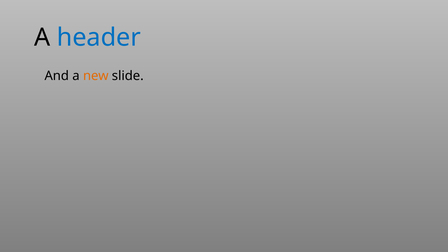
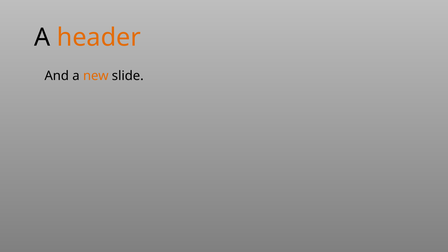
header colour: blue -> orange
